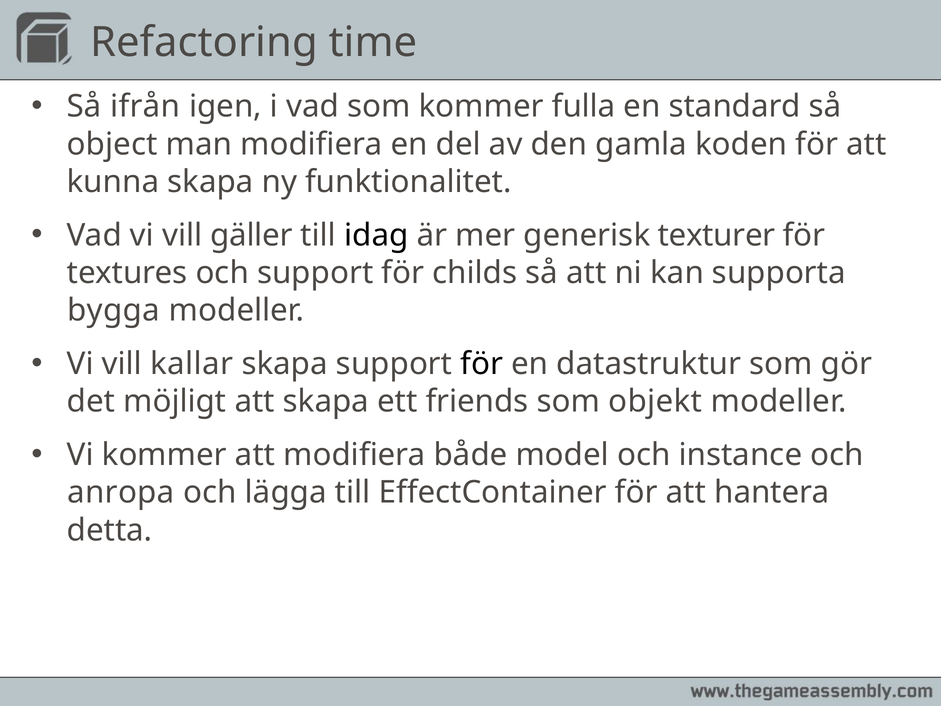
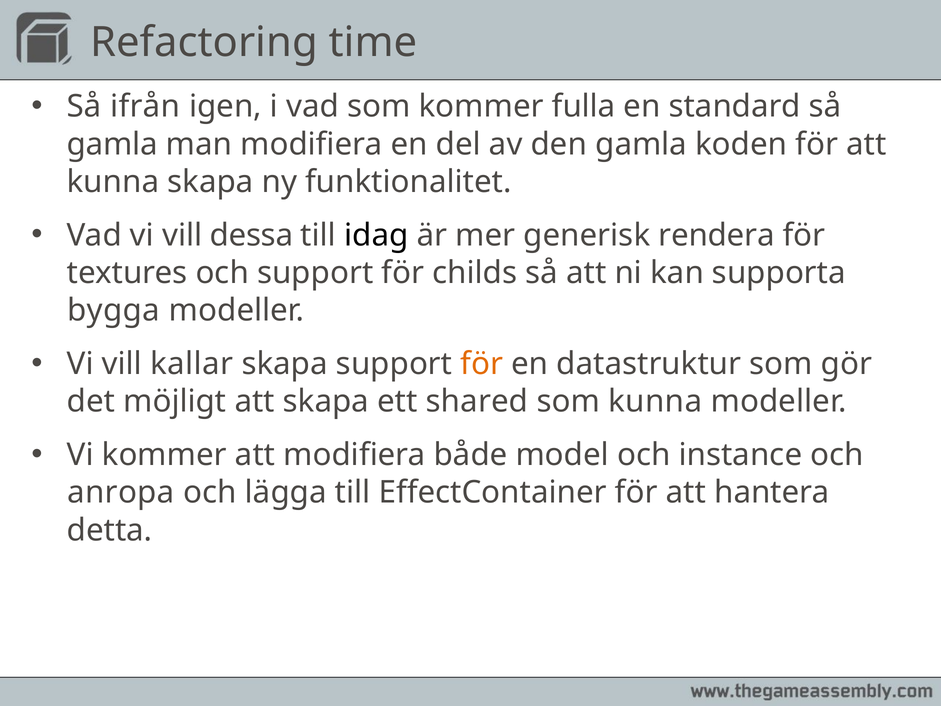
object at (112, 144): object -> gamla
gäller: gäller -> dessa
texturer: texturer -> rendera
för at (482, 364) colour: black -> orange
friends: friends -> shared
som objekt: objekt -> kunna
